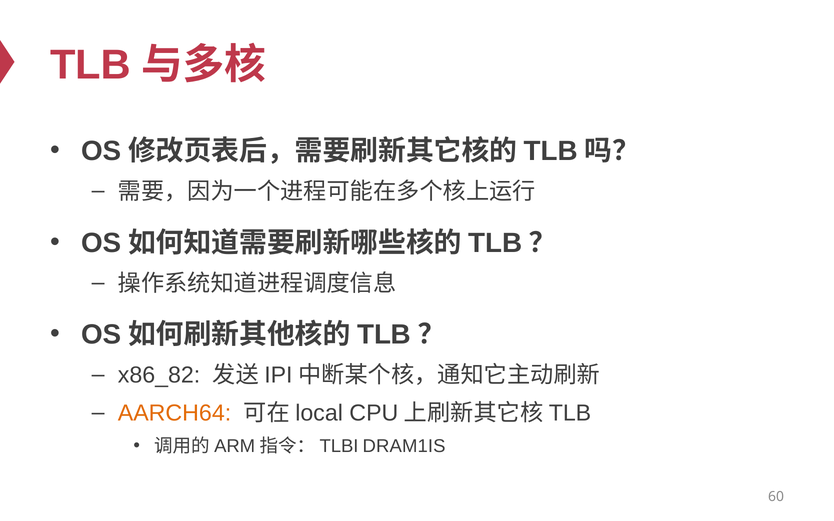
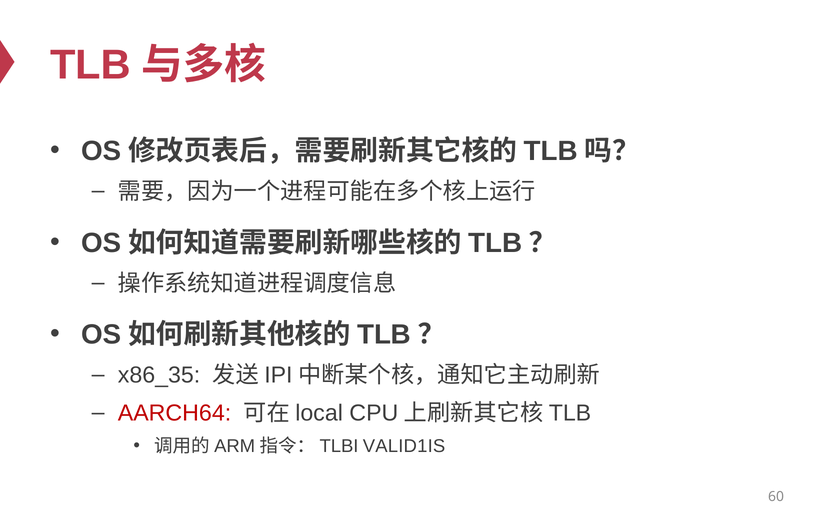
x86_82: x86_82 -> x86_35
AARCH64 colour: orange -> red
DRAM1IS: DRAM1IS -> VALID1IS
